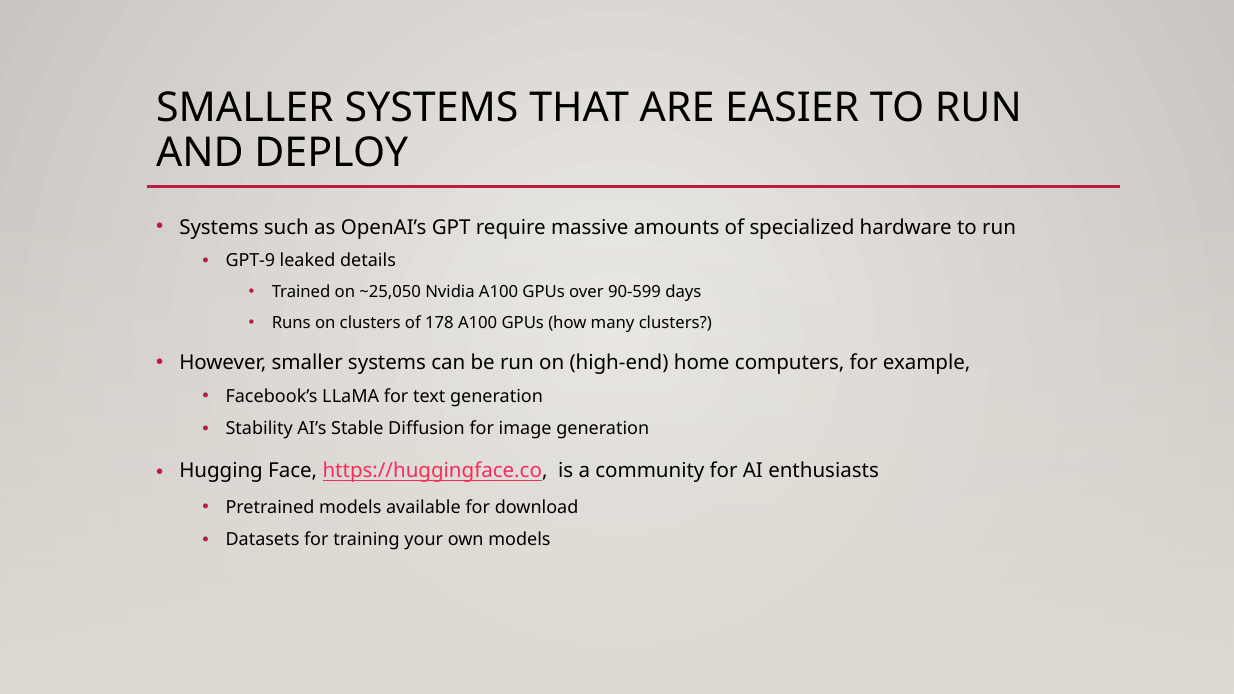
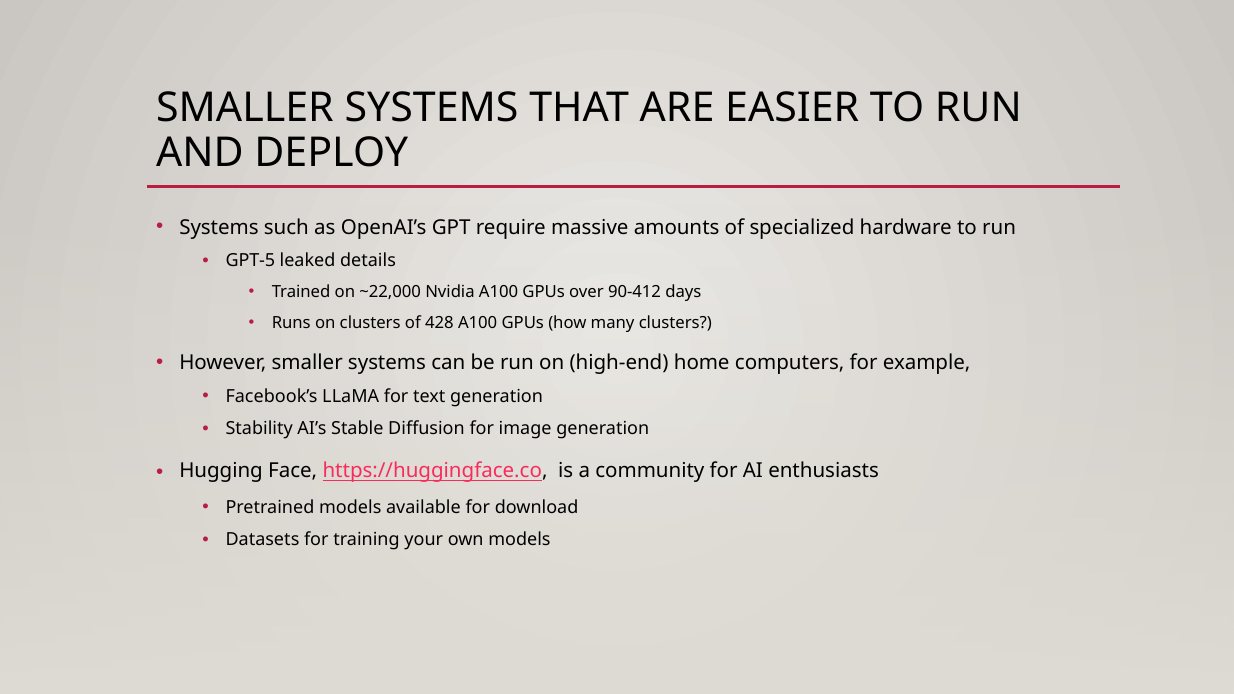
GPT-9: GPT-9 -> GPT-5
~25,050: ~25,050 -> ~22,000
90-599: 90-599 -> 90-412
178: 178 -> 428
